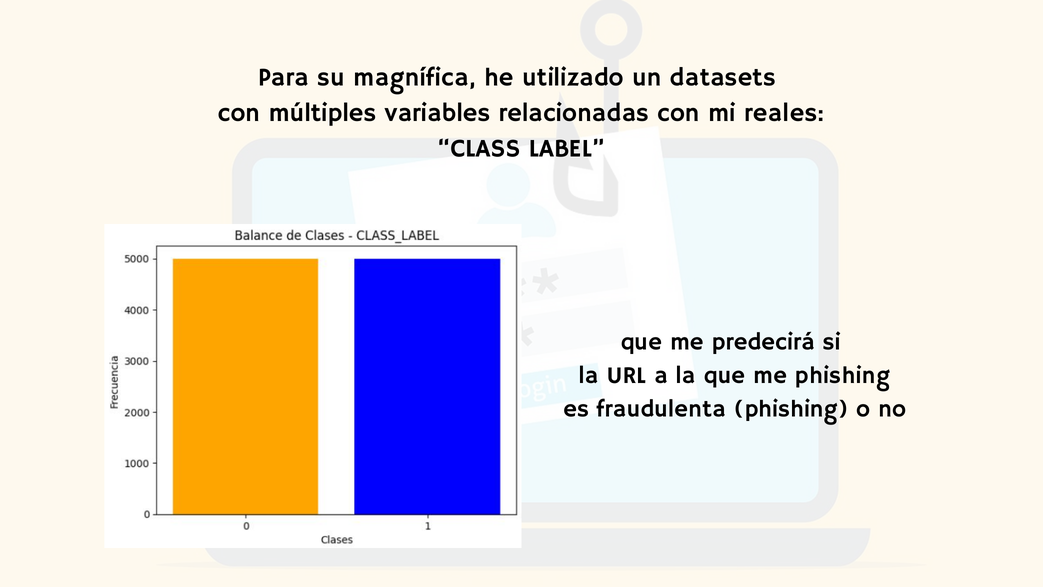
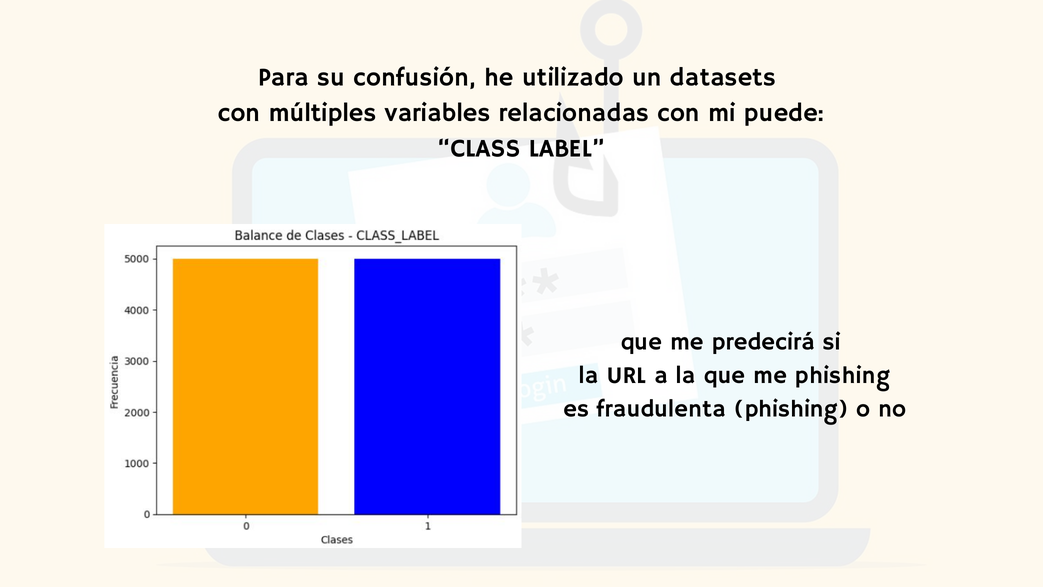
magnífica: magnífica -> confusión
reales: reales -> puede
